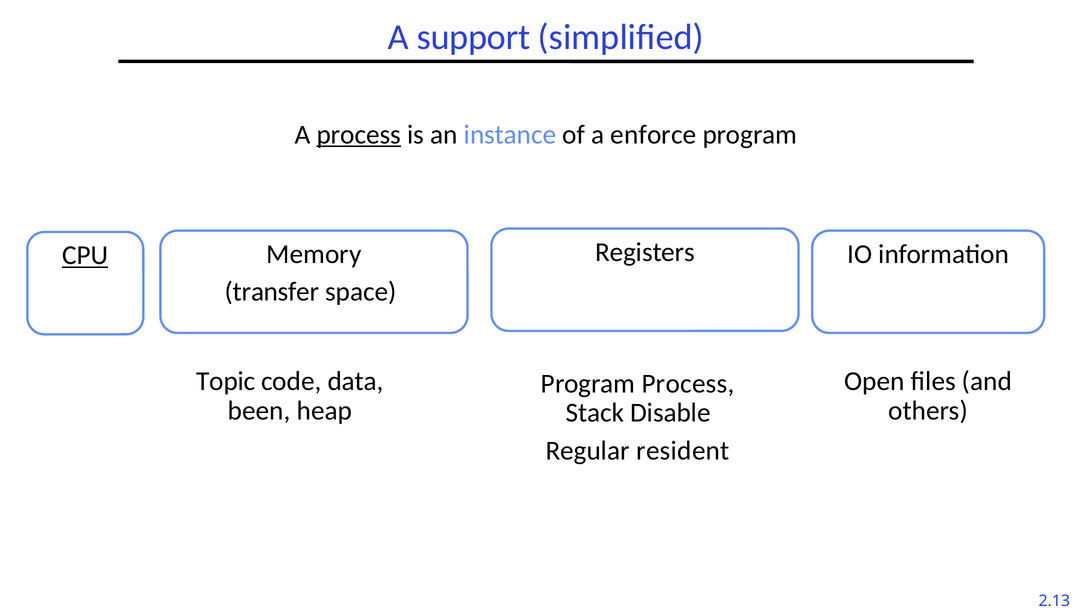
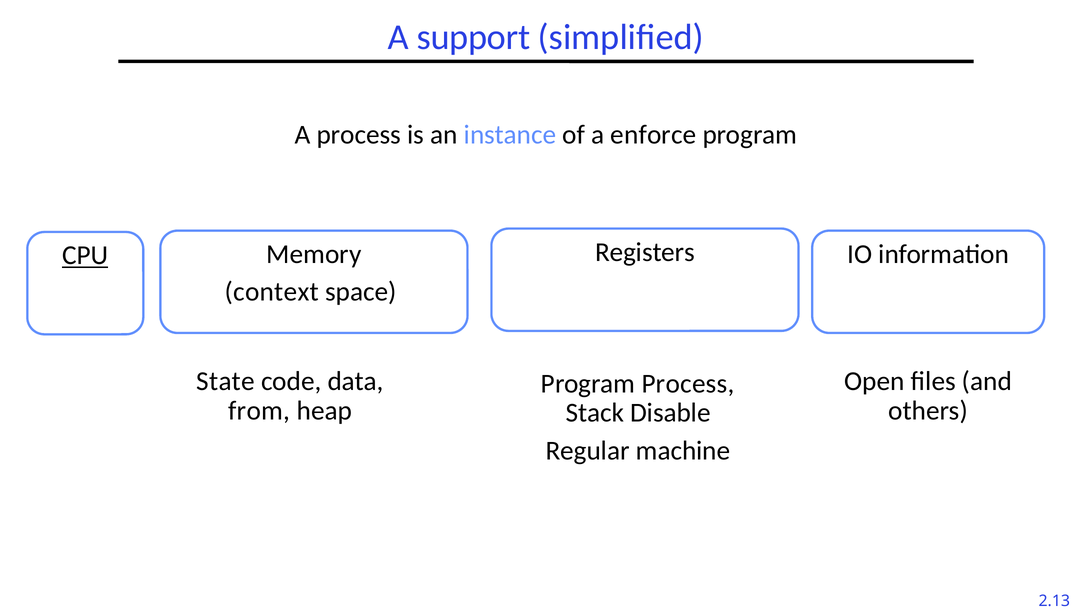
process at (359, 135) underline: present -> none
transfer: transfer -> context
Topic: Topic -> State
been: been -> from
resident: resident -> machine
